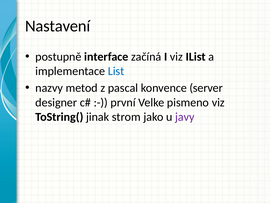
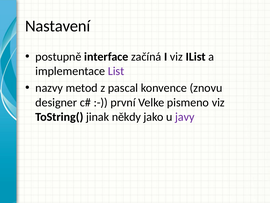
List colour: blue -> purple
server: server -> znovu
strom: strom -> někdy
